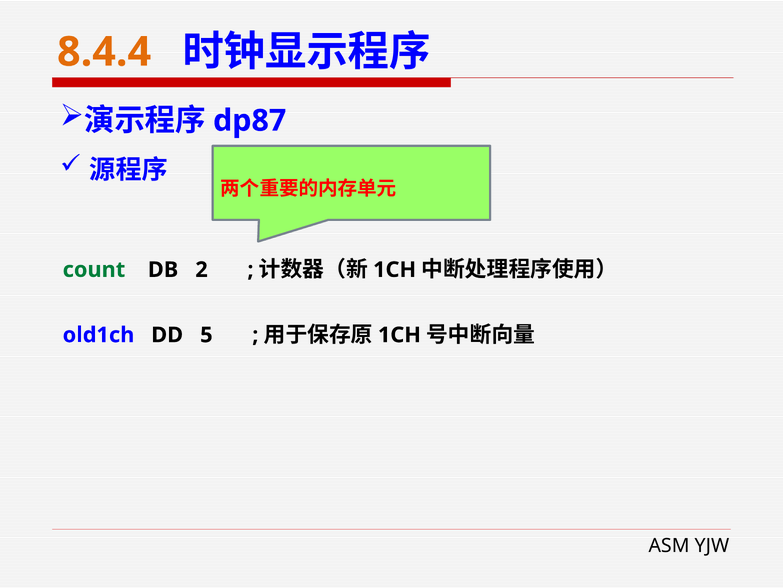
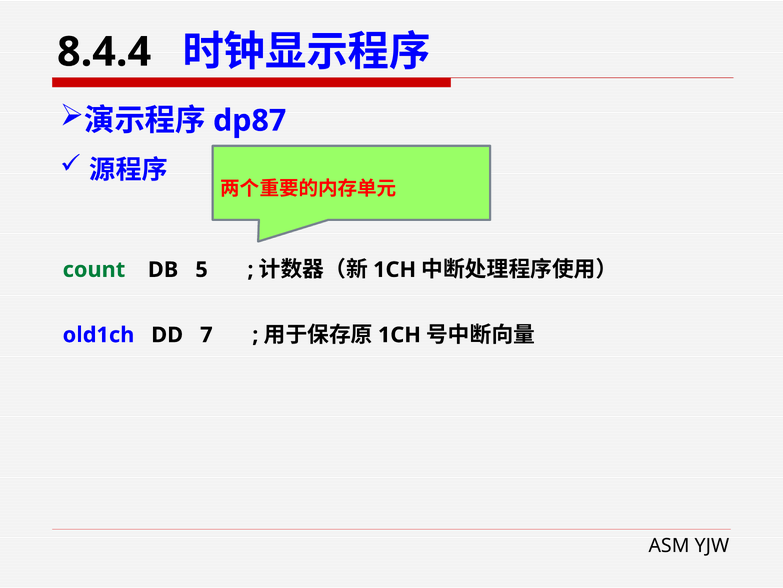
8.4.4 colour: orange -> black
2: 2 -> 5
5: 5 -> 7
